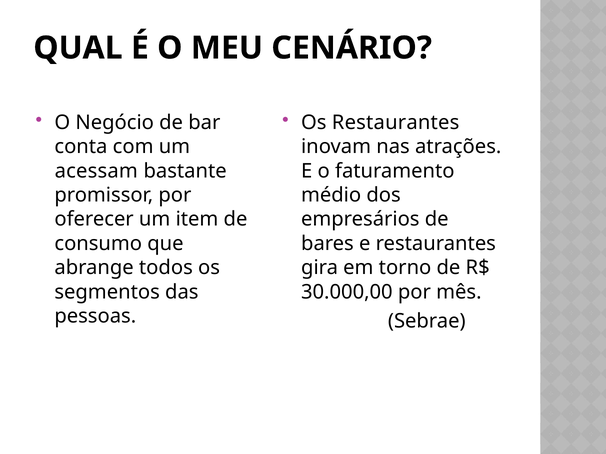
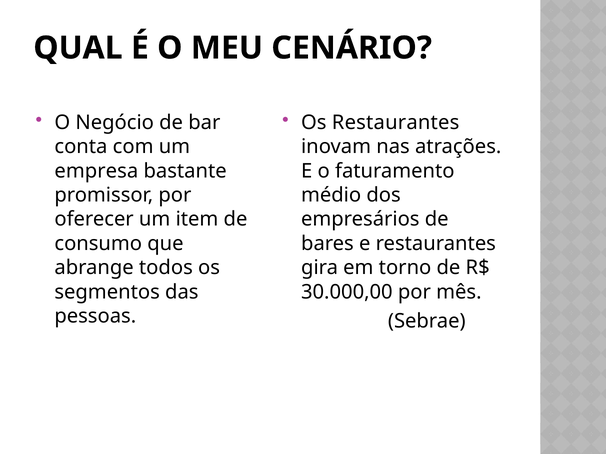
acessam: acessam -> empresa
